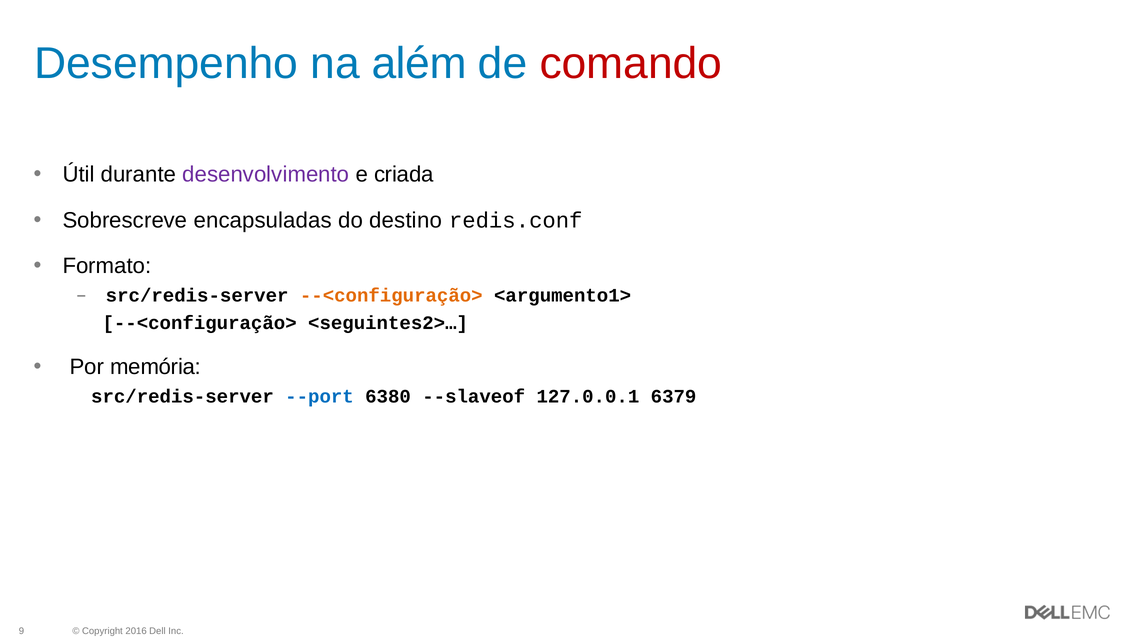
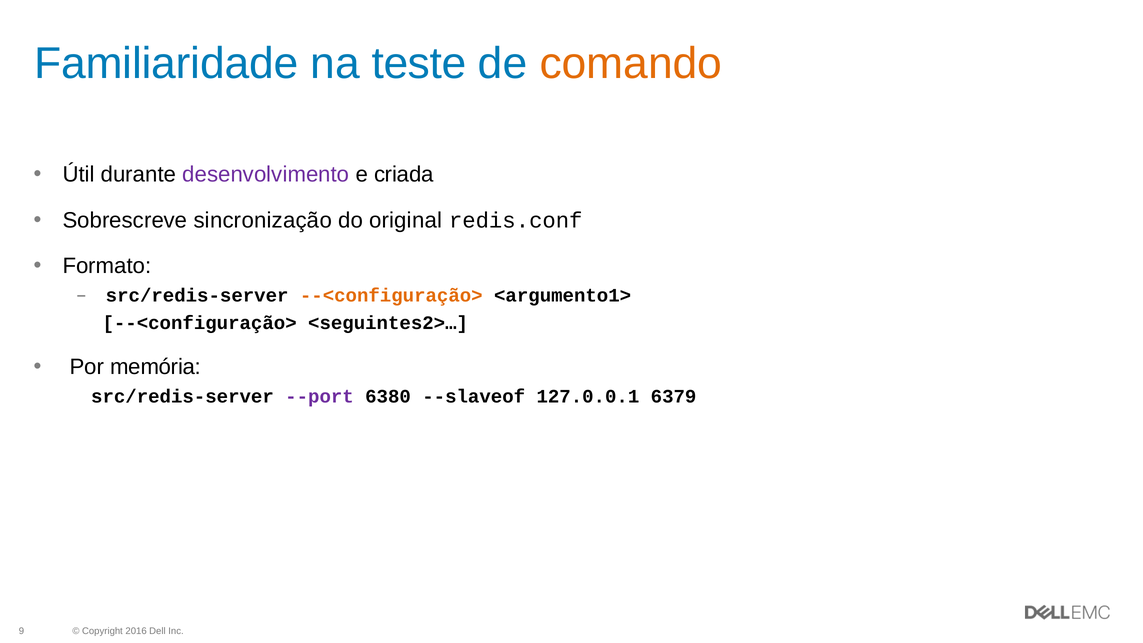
Desempenho: Desempenho -> Familiaridade
além: além -> teste
comando colour: red -> orange
encapsuladas: encapsuladas -> sincronização
destino: destino -> original
--port colour: blue -> purple
